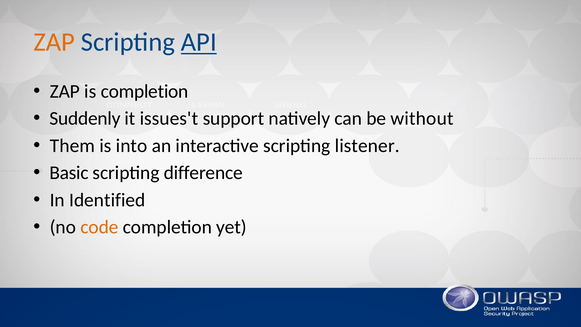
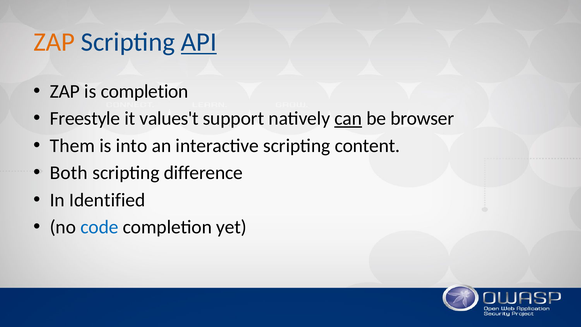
Suddenly: Suddenly -> Freestyle
issues't: issues't -> values't
can underline: none -> present
without: without -> browser
listener: listener -> content
Basic: Basic -> Both
code colour: orange -> blue
